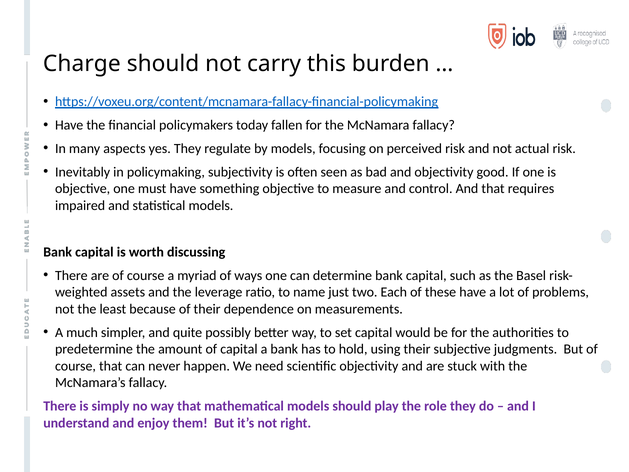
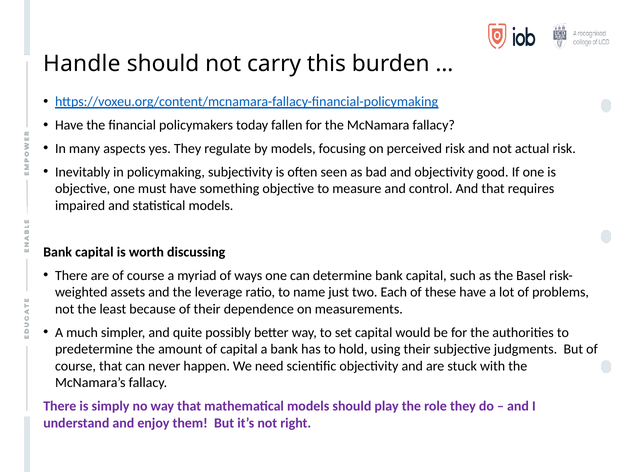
Charge: Charge -> Handle
